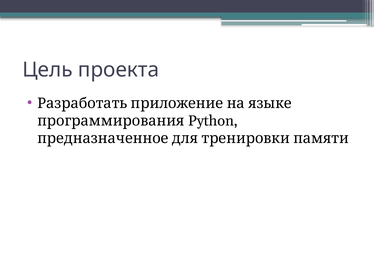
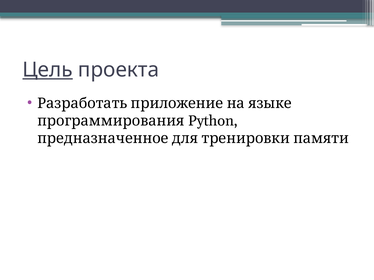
Цель underline: none -> present
